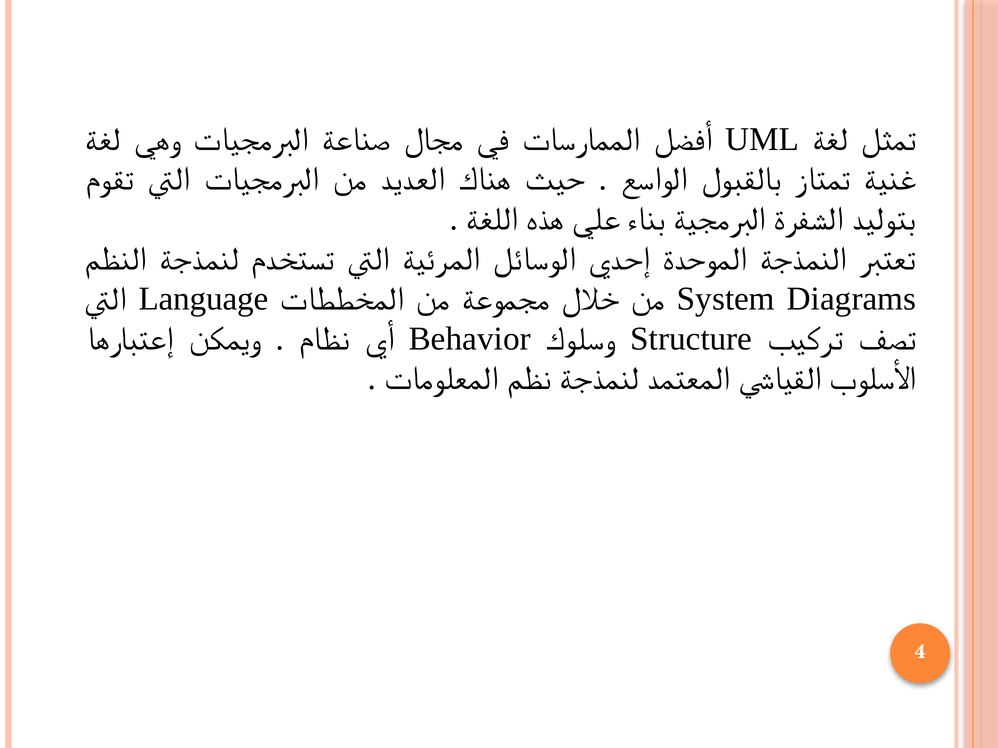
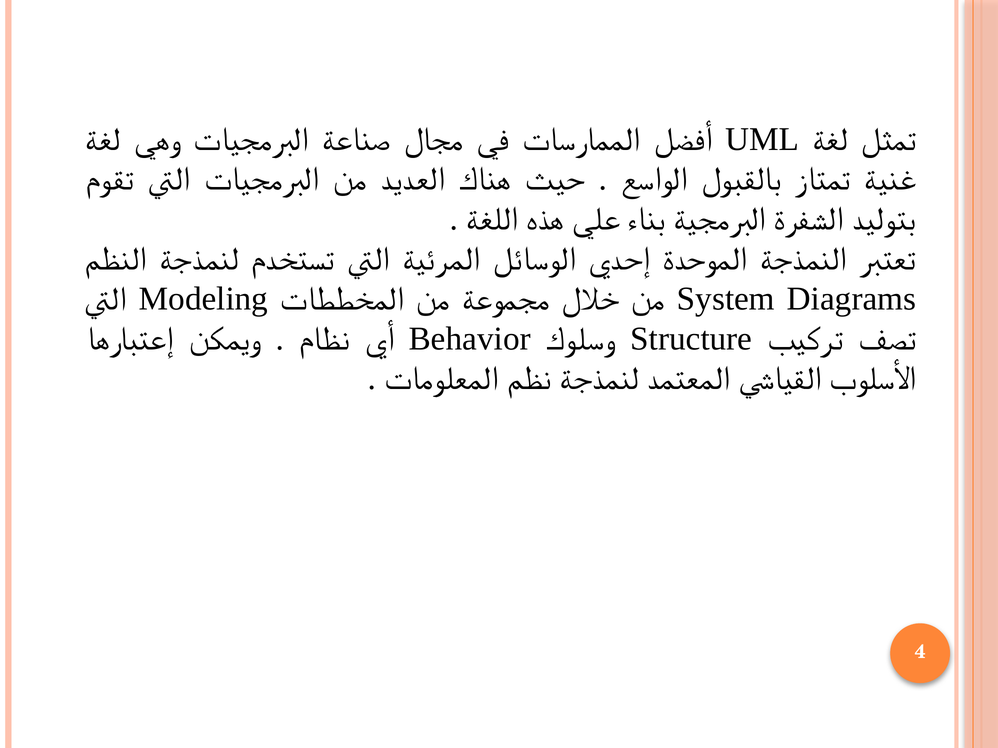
Language: Language -> Modeling
